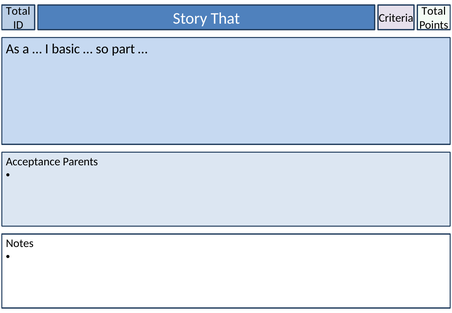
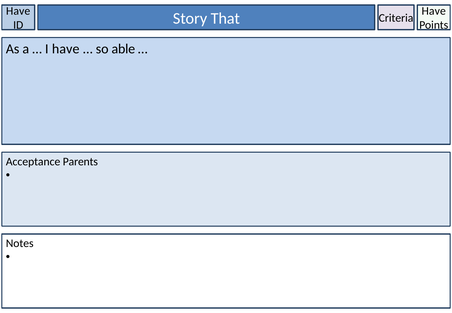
Total at (18, 11): Total -> Have
Total at (434, 11): Total -> Have
I basic: basic -> have
part: part -> able
